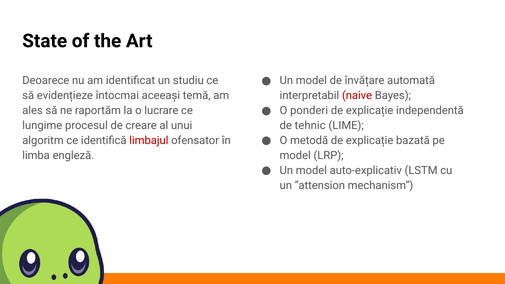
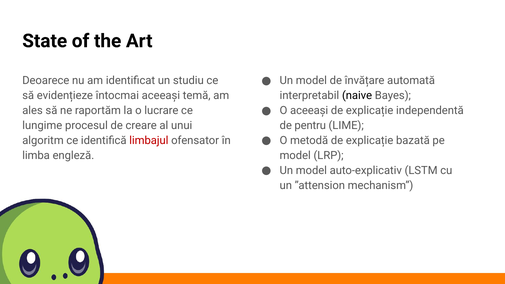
naive colour: red -> black
O ponderi: ponderi -> aceeași
tehnic: tehnic -> pentru
